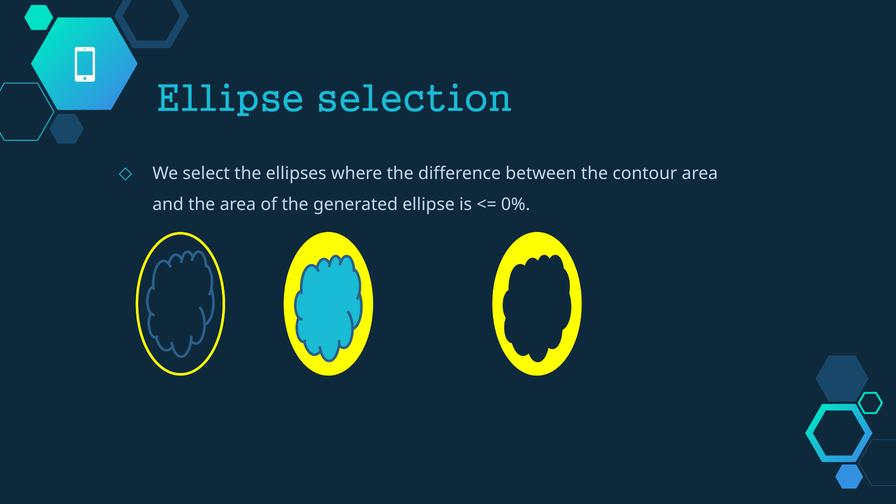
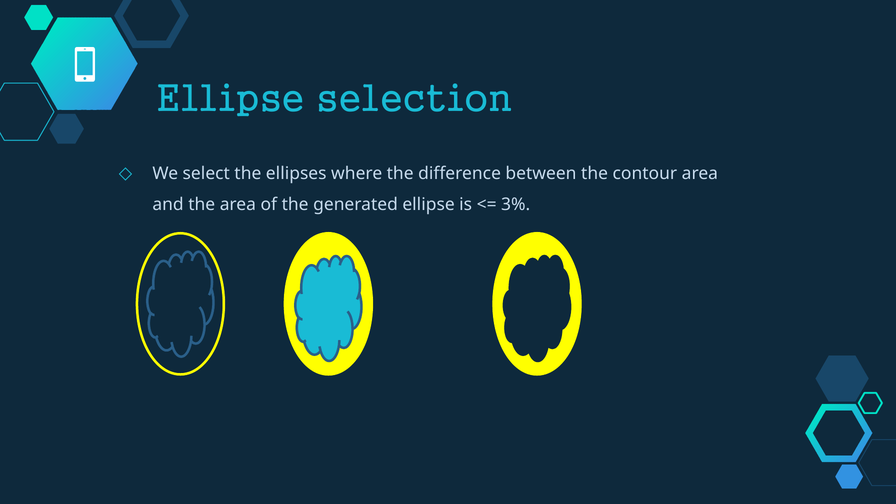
0%: 0% -> 3%
